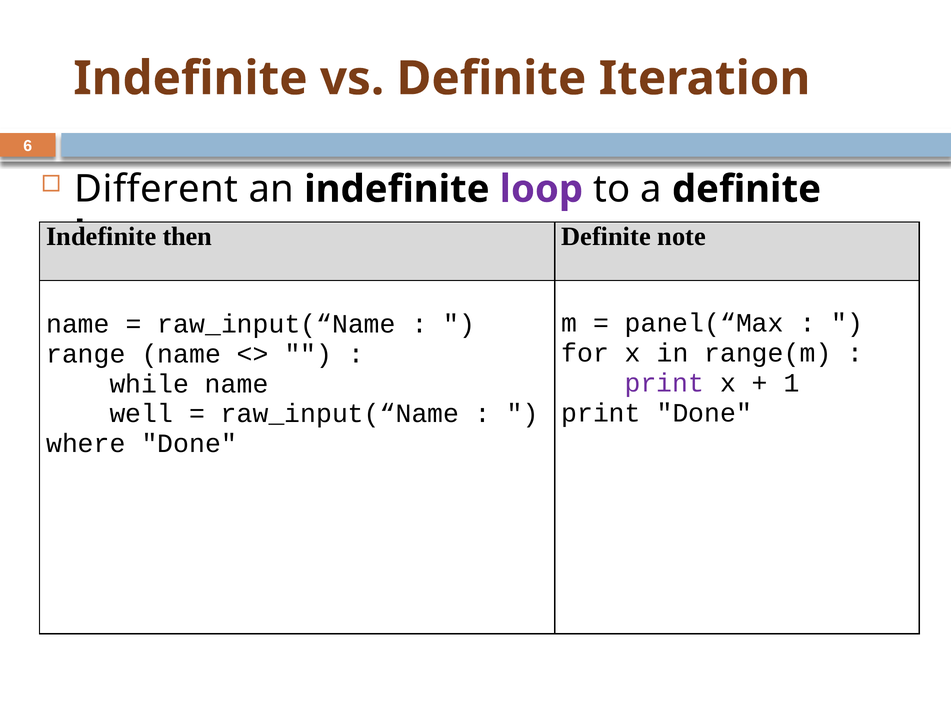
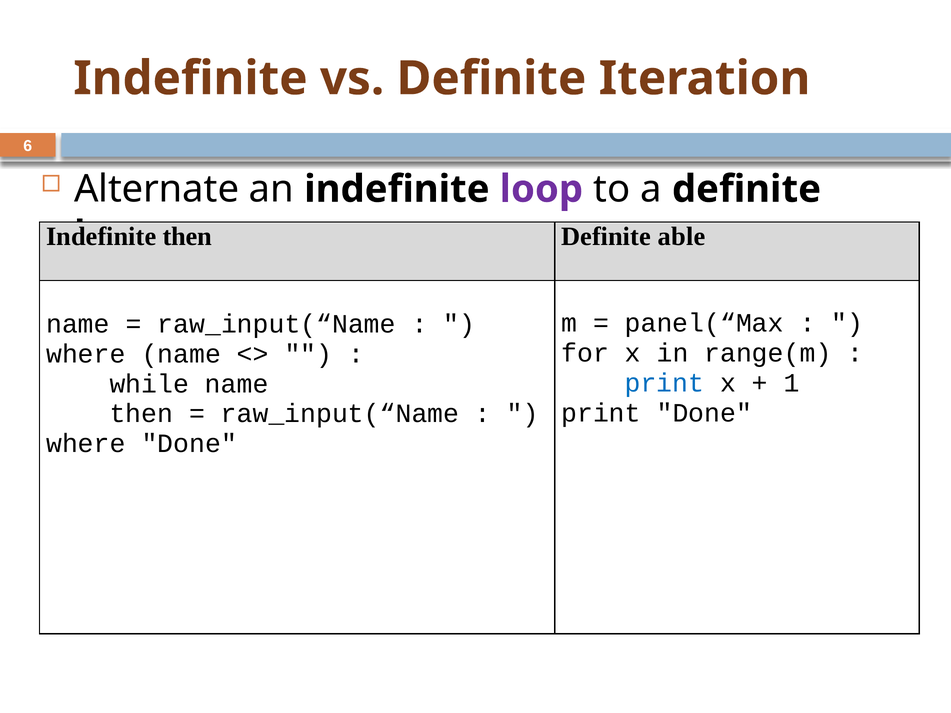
Different: Different -> Alternate
note: note -> able
range at (86, 354): range -> where
print at (664, 383) colour: purple -> blue
well at (141, 414): well -> then
